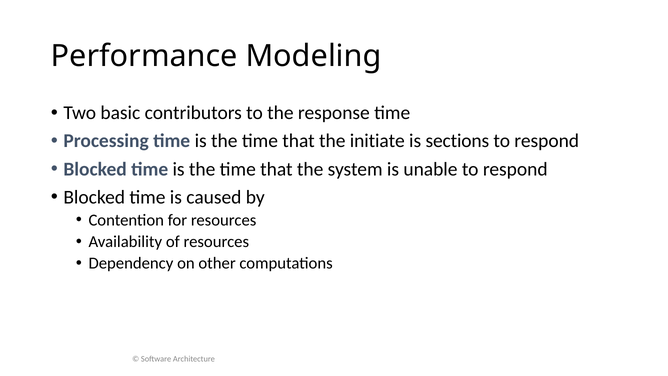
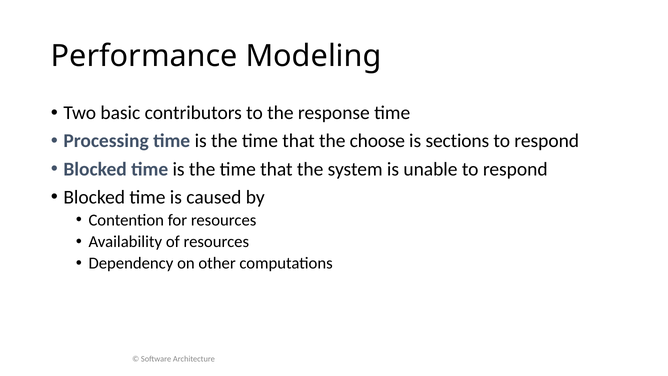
initiate: initiate -> choose
